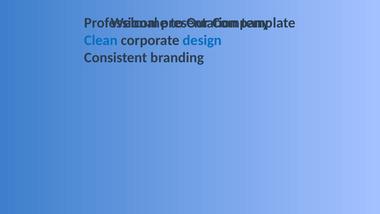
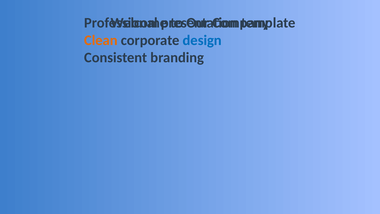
Clean colour: blue -> orange
